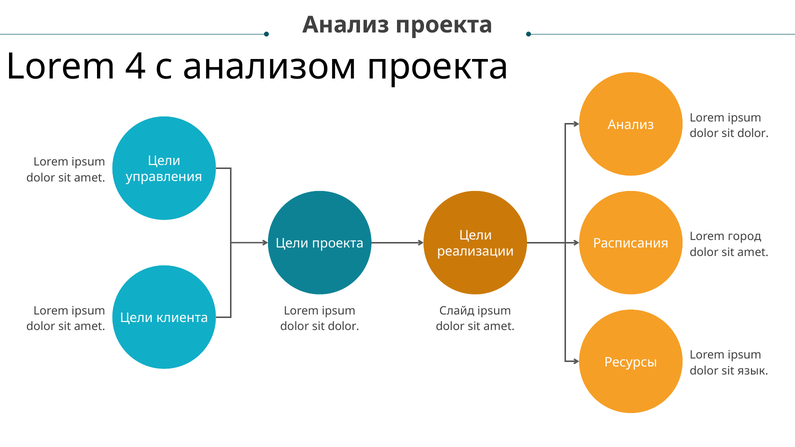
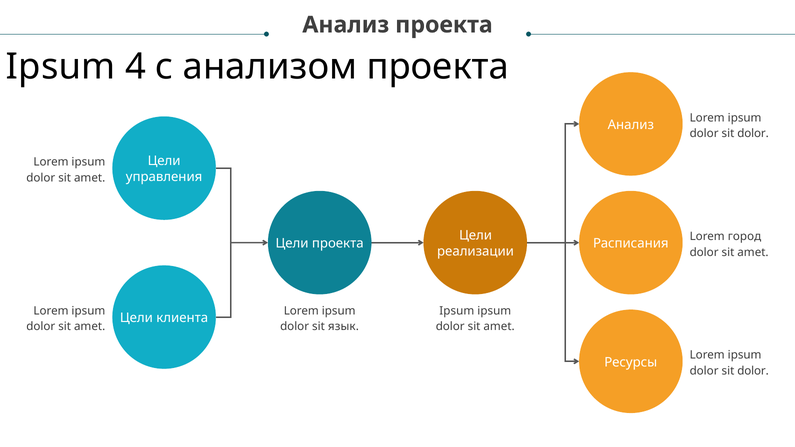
Lorem at (61, 67): Lorem -> Ipsum
Слайд at (457, 311): Слайд -> Ipsum
dolor at (344, 327): dolor -> язык
язык at (753, 371): язык -> dolor
